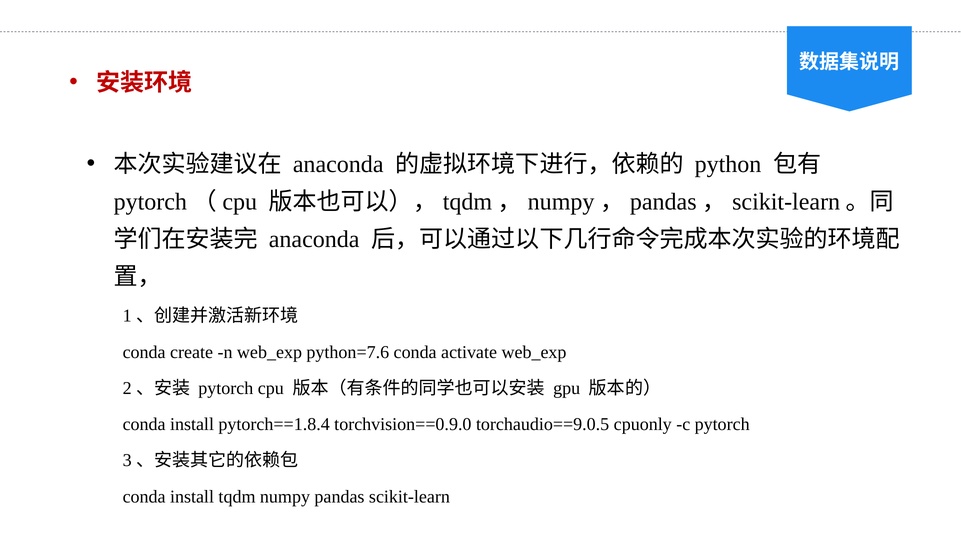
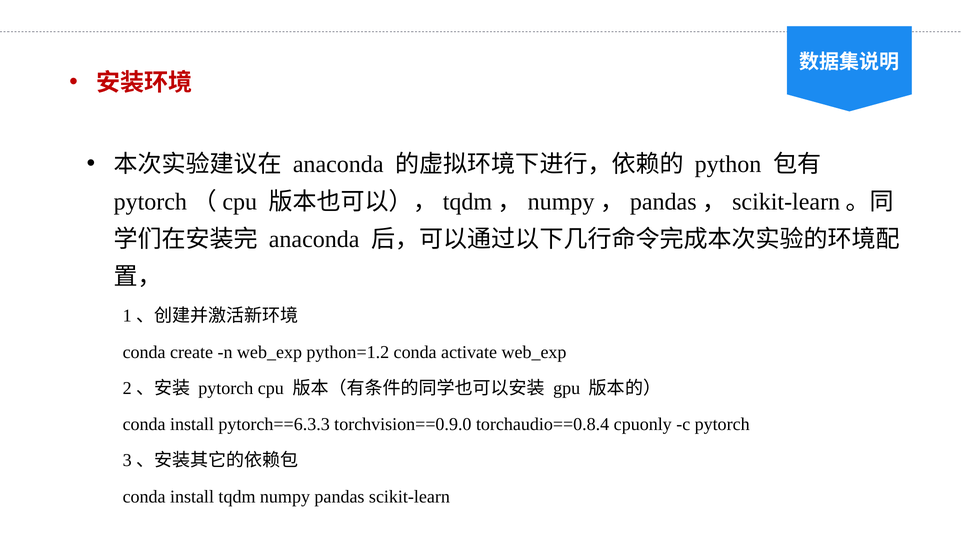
python=7.6: python=7.6 -> python=1.2
pytorch==1.8.4: pytorch==1.8.4 -> pytorch==6.3.3
torchaudio==9.0.5: torchaudio==9.0.5 -> torchaudio==0.8.4
